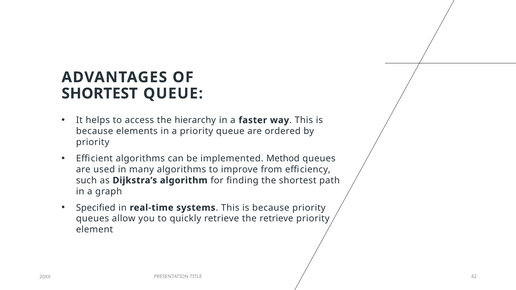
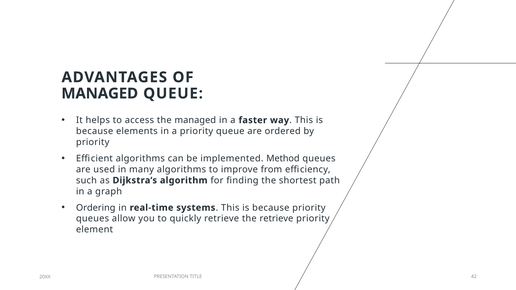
SHORTEST at (100, 94): SHORTEST -> MANAGED
the hierarchy: hierarchy -> managed
Specified: Specified -> Ordering
